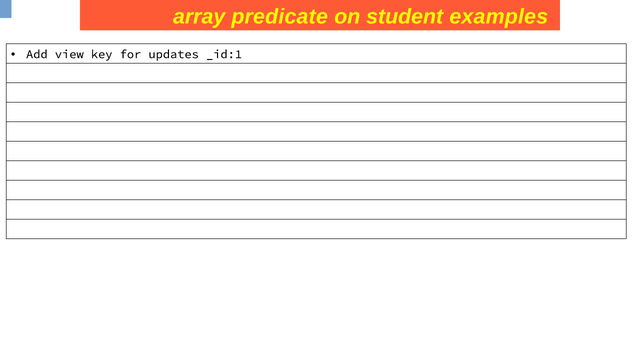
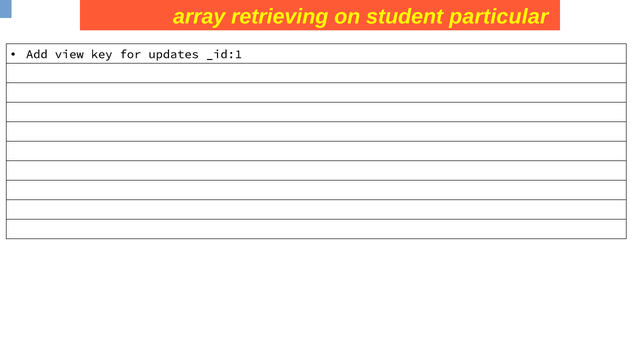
predicate: predicate -> retrieving
examples: examples -> particular
